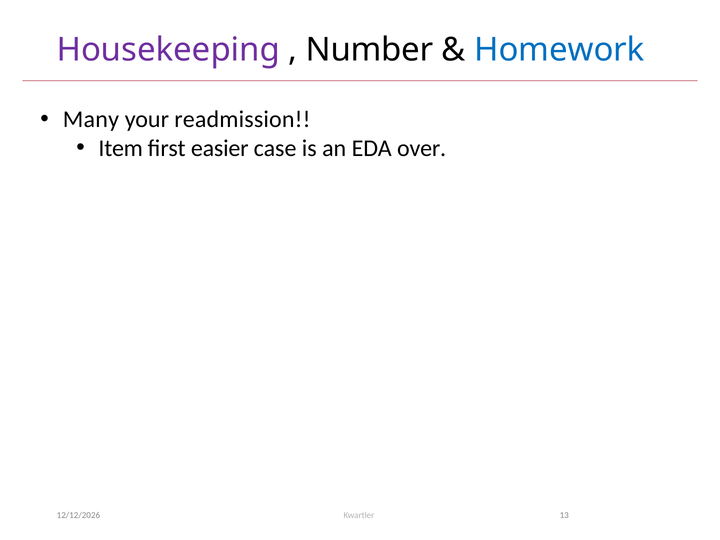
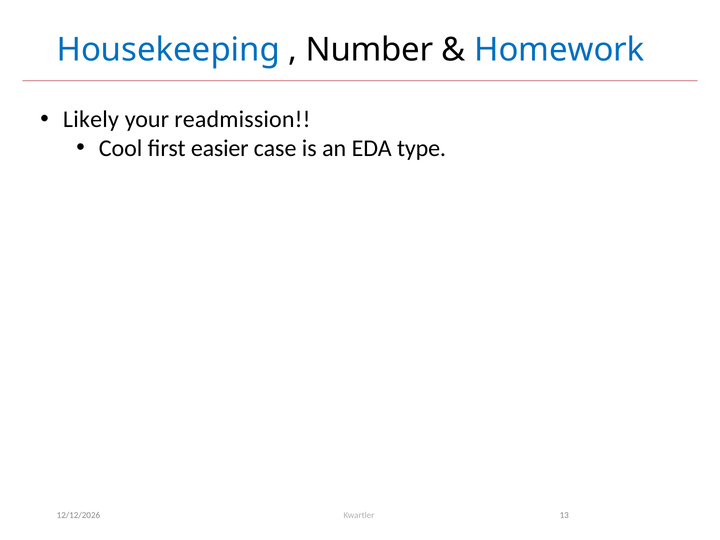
Housekeeping colour: purple -> blue
Many: Many -> Likely
Item: Item -> Cool
over: over -> type
